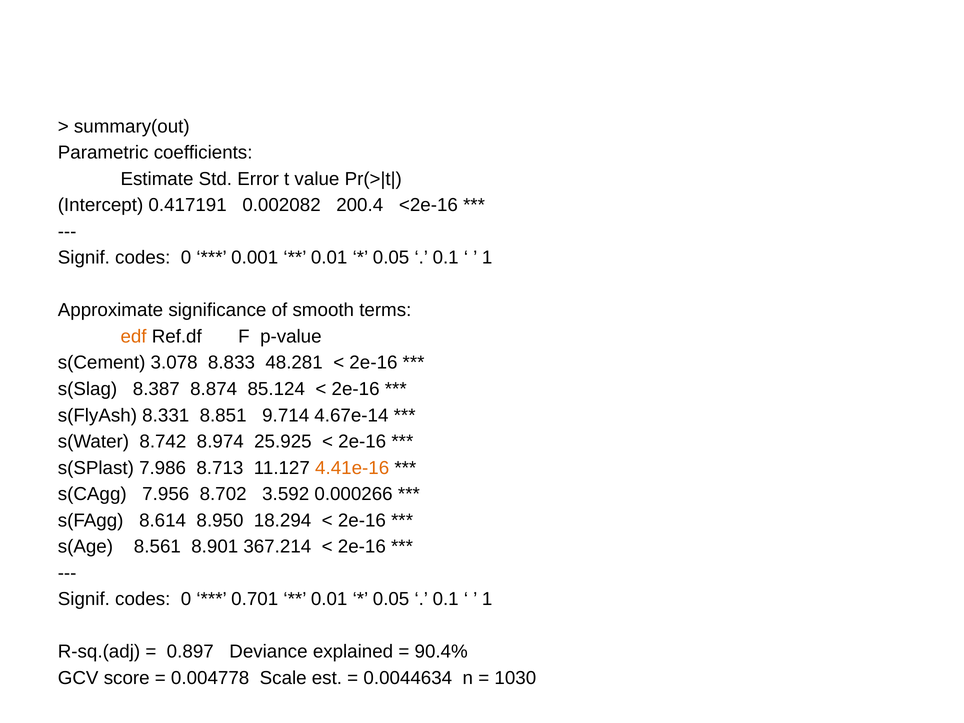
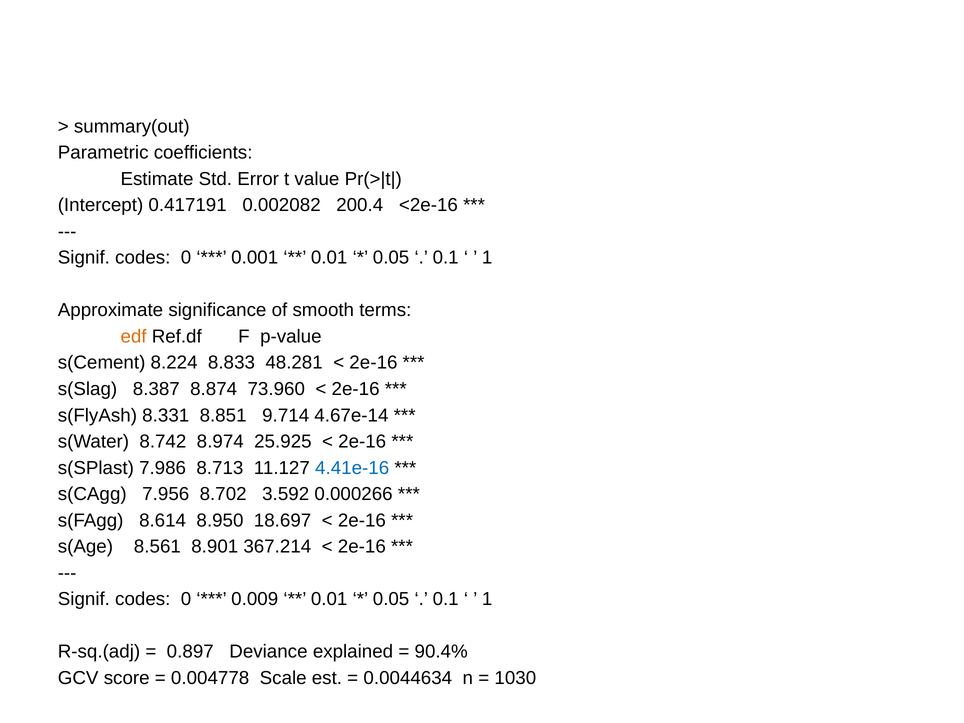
3.078: 3.078 -> 8.224
85.124: 85.124 -> 73.960
4.41e-16 colour: orange -> blue
18.294: 18.294 -> 18.697
0.701: 0.701 -> 0.009
